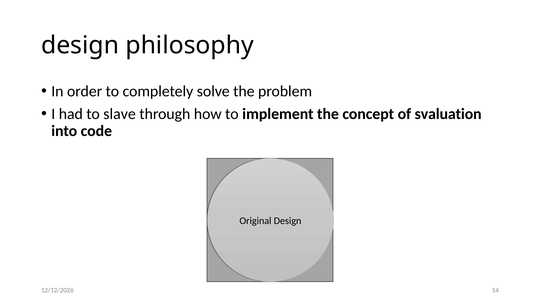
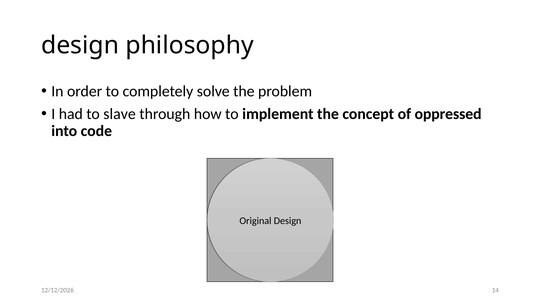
svaluation: svaluation -> oppressed
